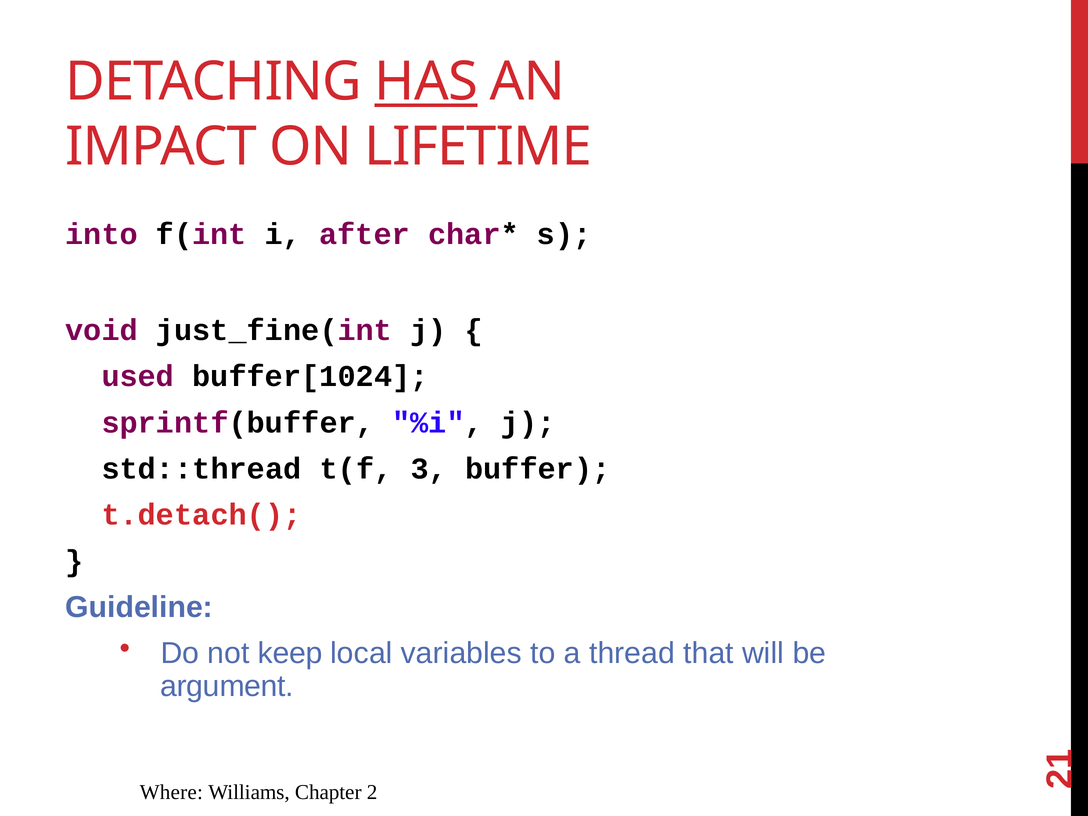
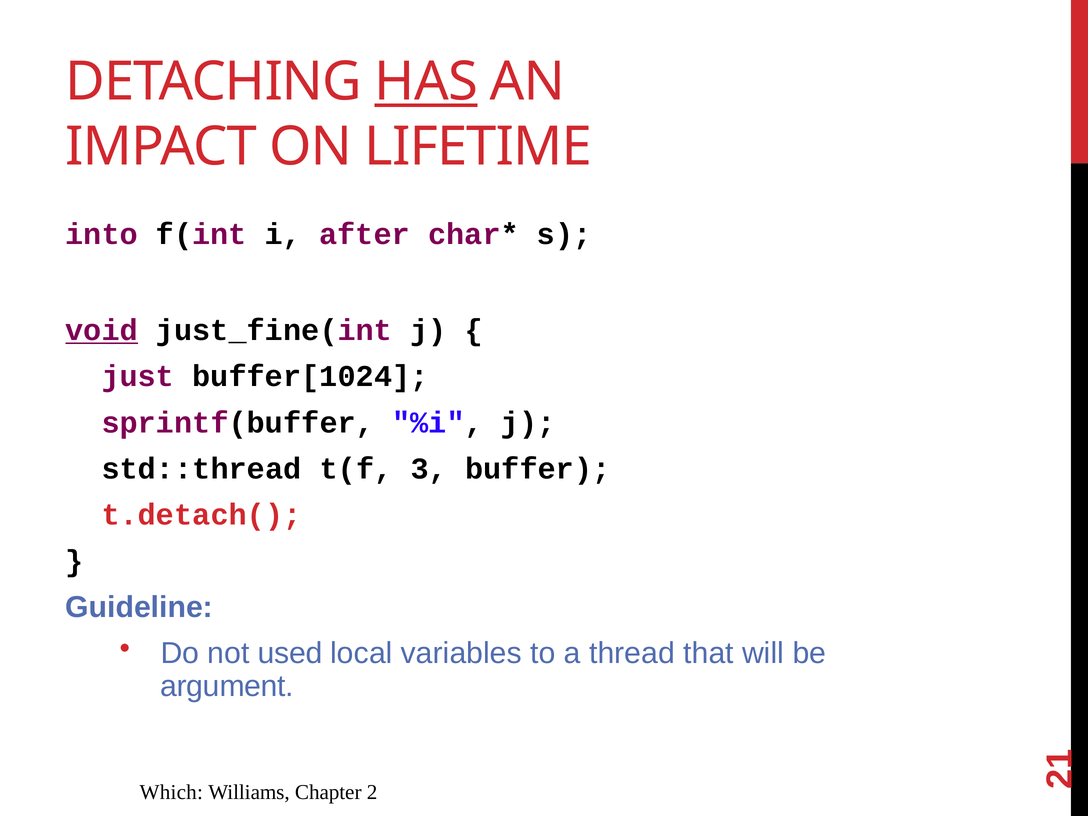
void underline: none -> present
used: used -> just
keep: keep -> used
Where: Where -> Which
